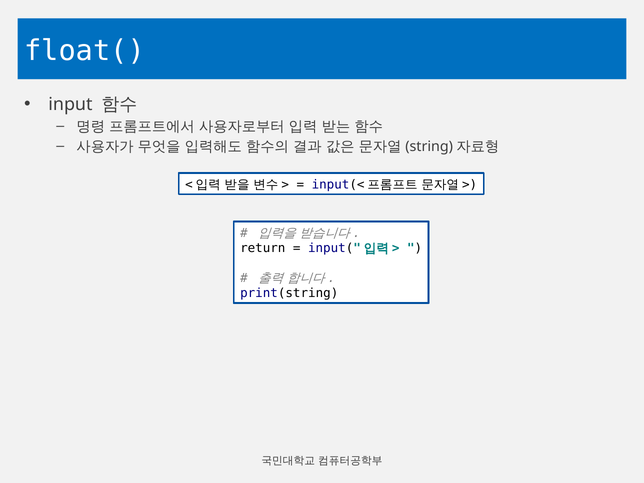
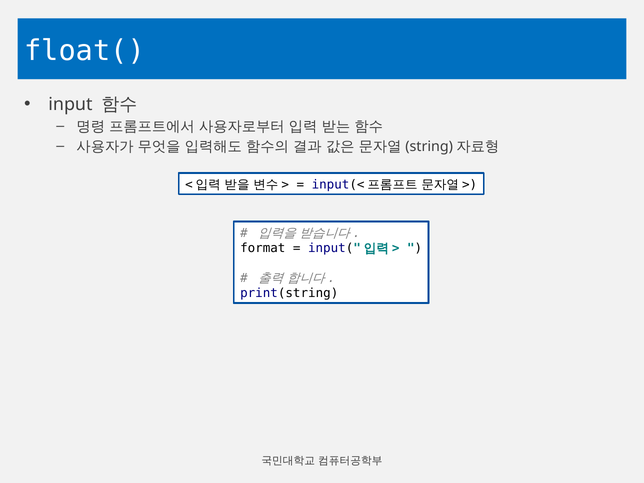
return: return -> format
